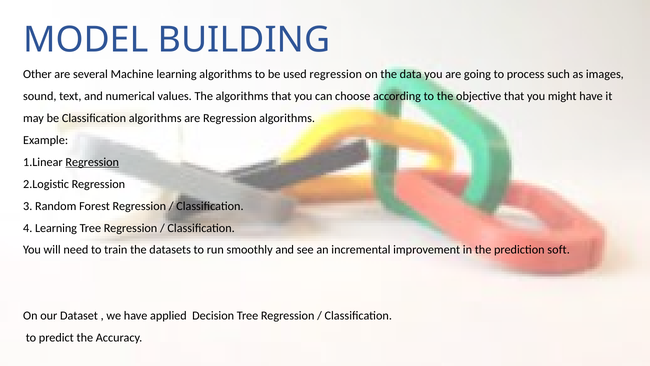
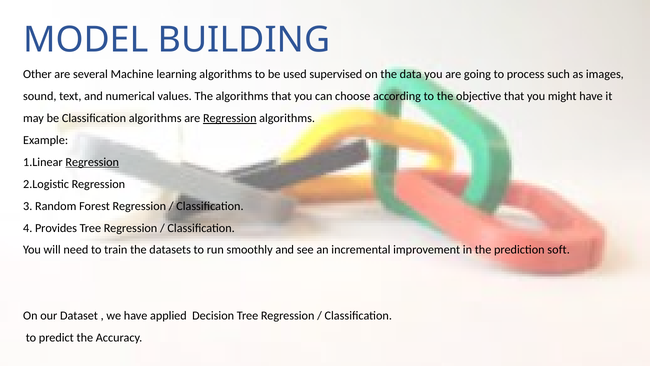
used regression: regression -> supervised
Regression at (230, 118) underline: none -> present
4 Learning: Learning -> Provides
